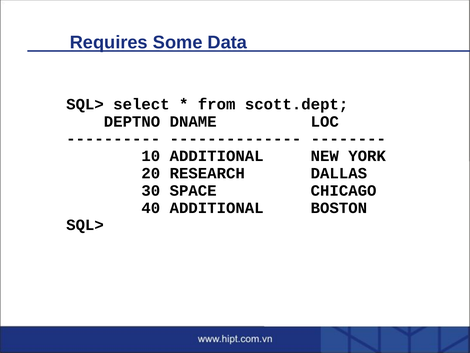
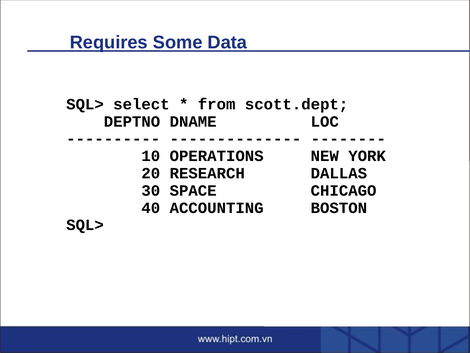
10 ADDITIONAL: ADDITIONAL -> OPERATIONS
40 ADDITIONAL: ADDITIONAL -> ACCOUNTING
